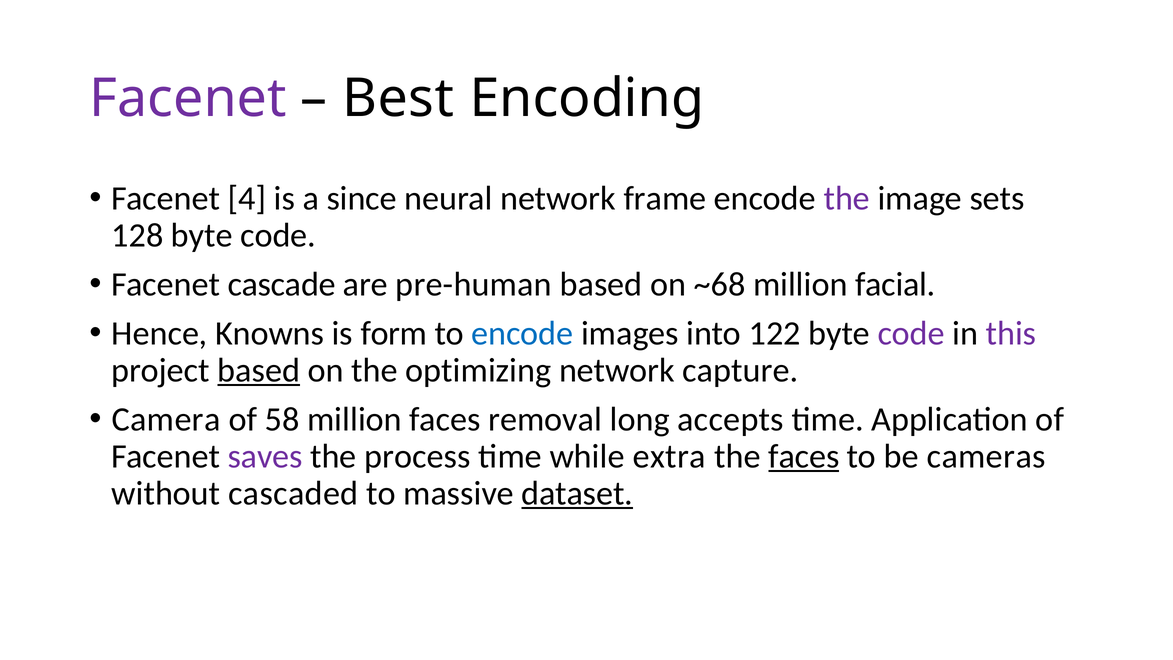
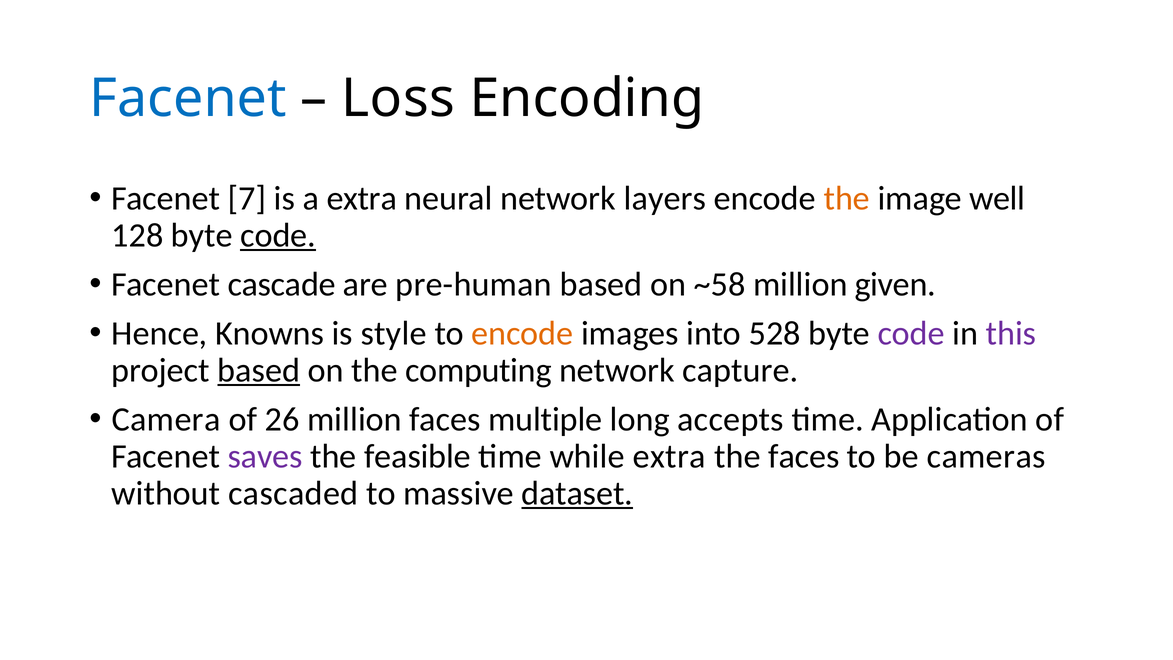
Facenet at (188, 99) colour: purple -> blue
Best: Best -> Loss
4: 4 -> 7
a since: since -> extra
frame: frame -> layers
the at (847, 198) colour: purple -> orange
sets: sets -> well
code at (278, 235) underline: none -> present
~68: ~68 -> ~58
facial: facial -> given
form: form -> style
encode at (522, 333) colour: blue -> orange
122: 122 -> 528
optimizing: optimizing -> computing
58: 58 -> 26
removal: removal -> multiple
process: process -> feasible
faces at (804, 456) underline: present -> none
